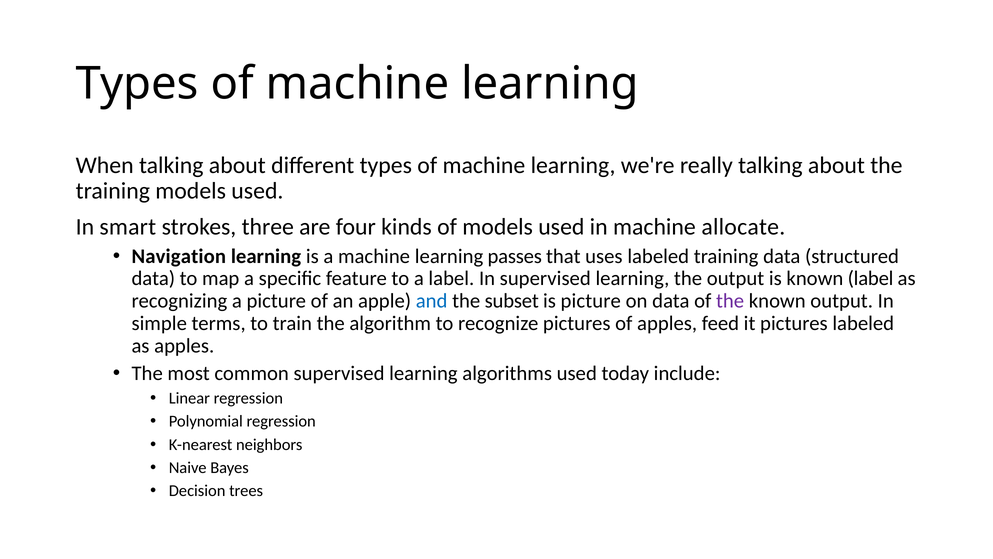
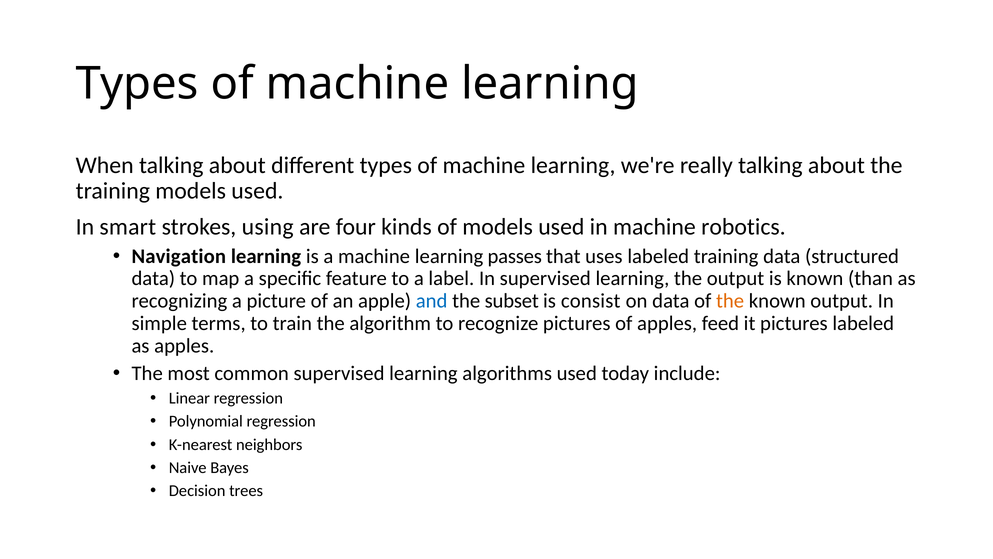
three: three -> using
allocate: allocate -> robotics
known label: label -> than
is picture: picture -> consist
the at (730, 301) colour: purple -> orange
